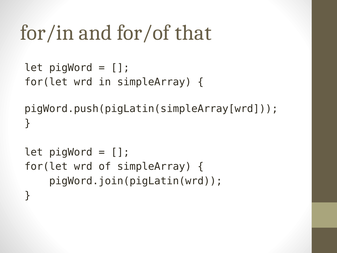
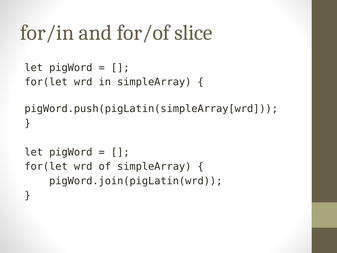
that: that -> slice
